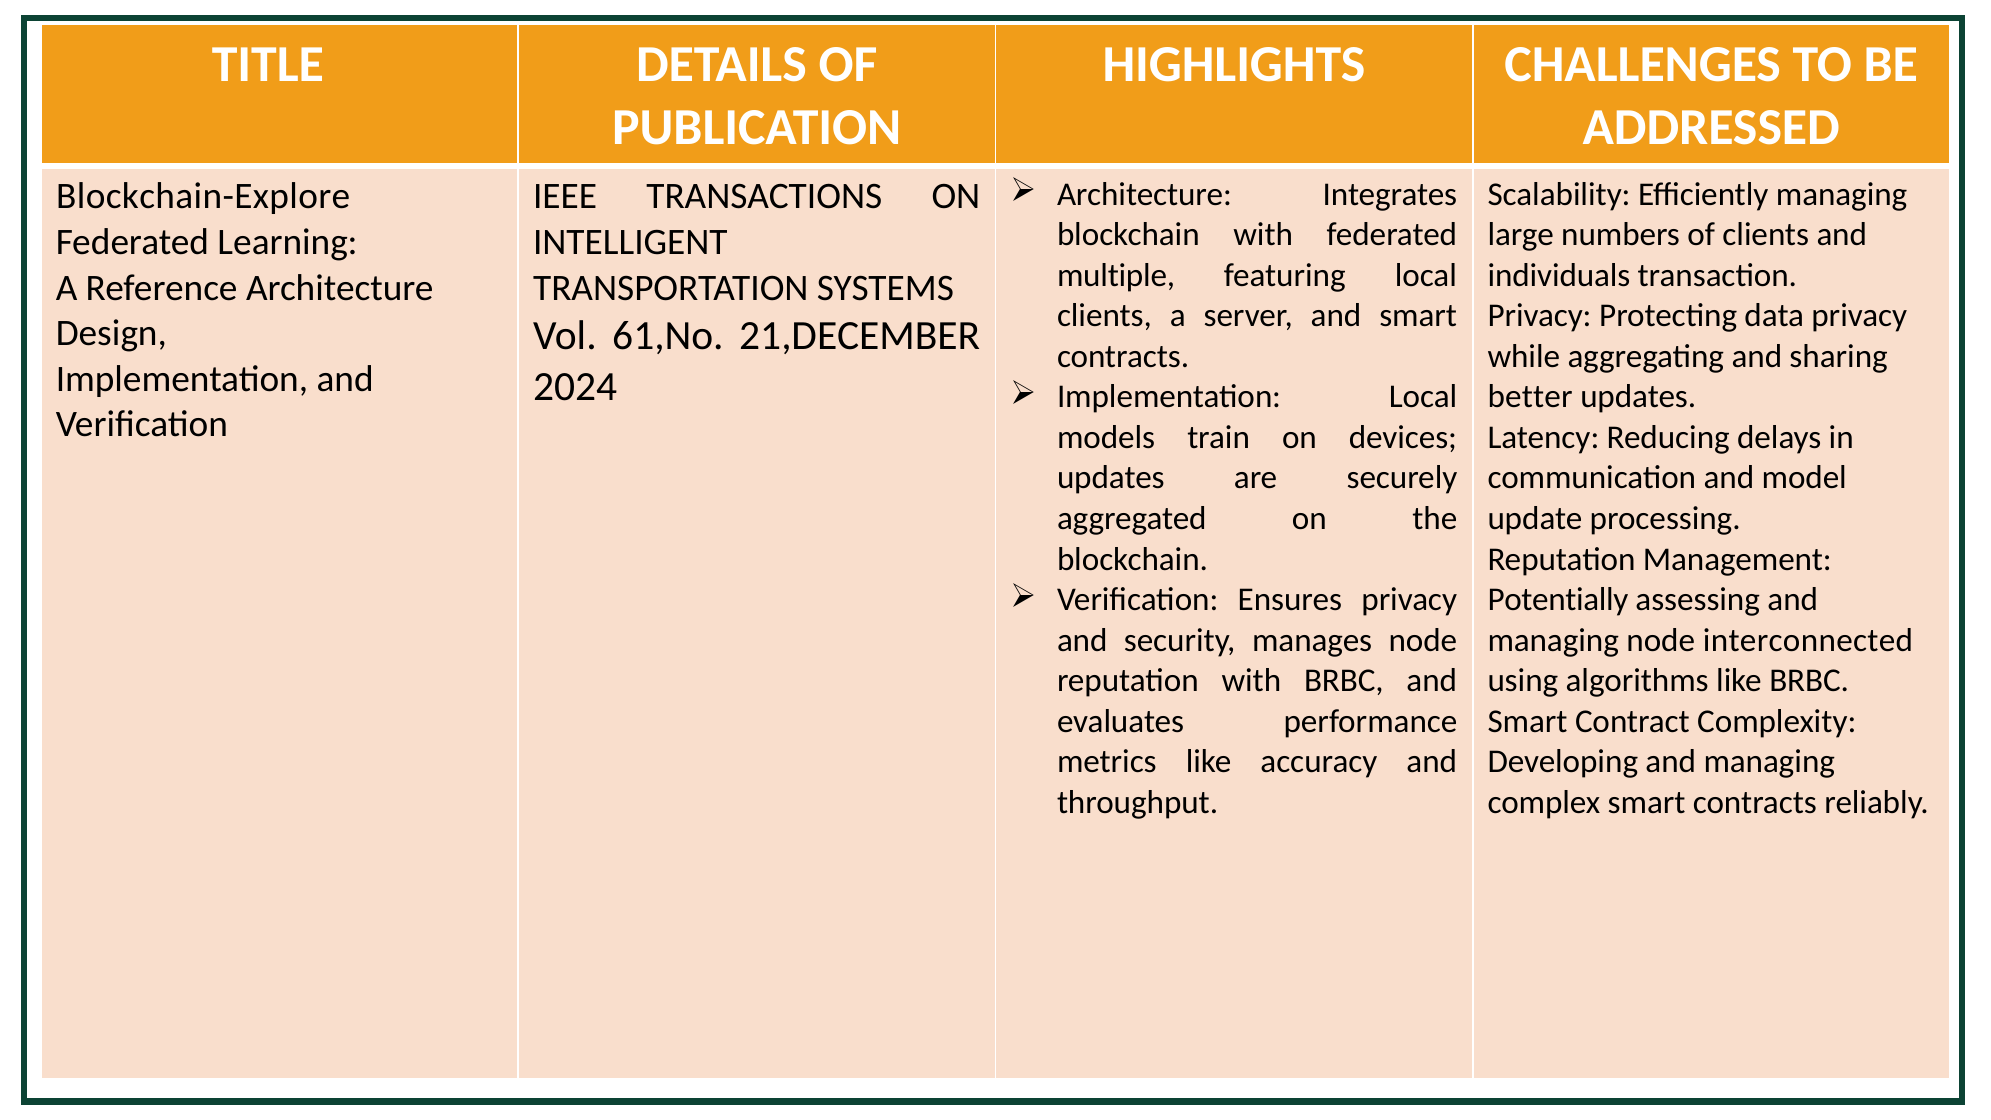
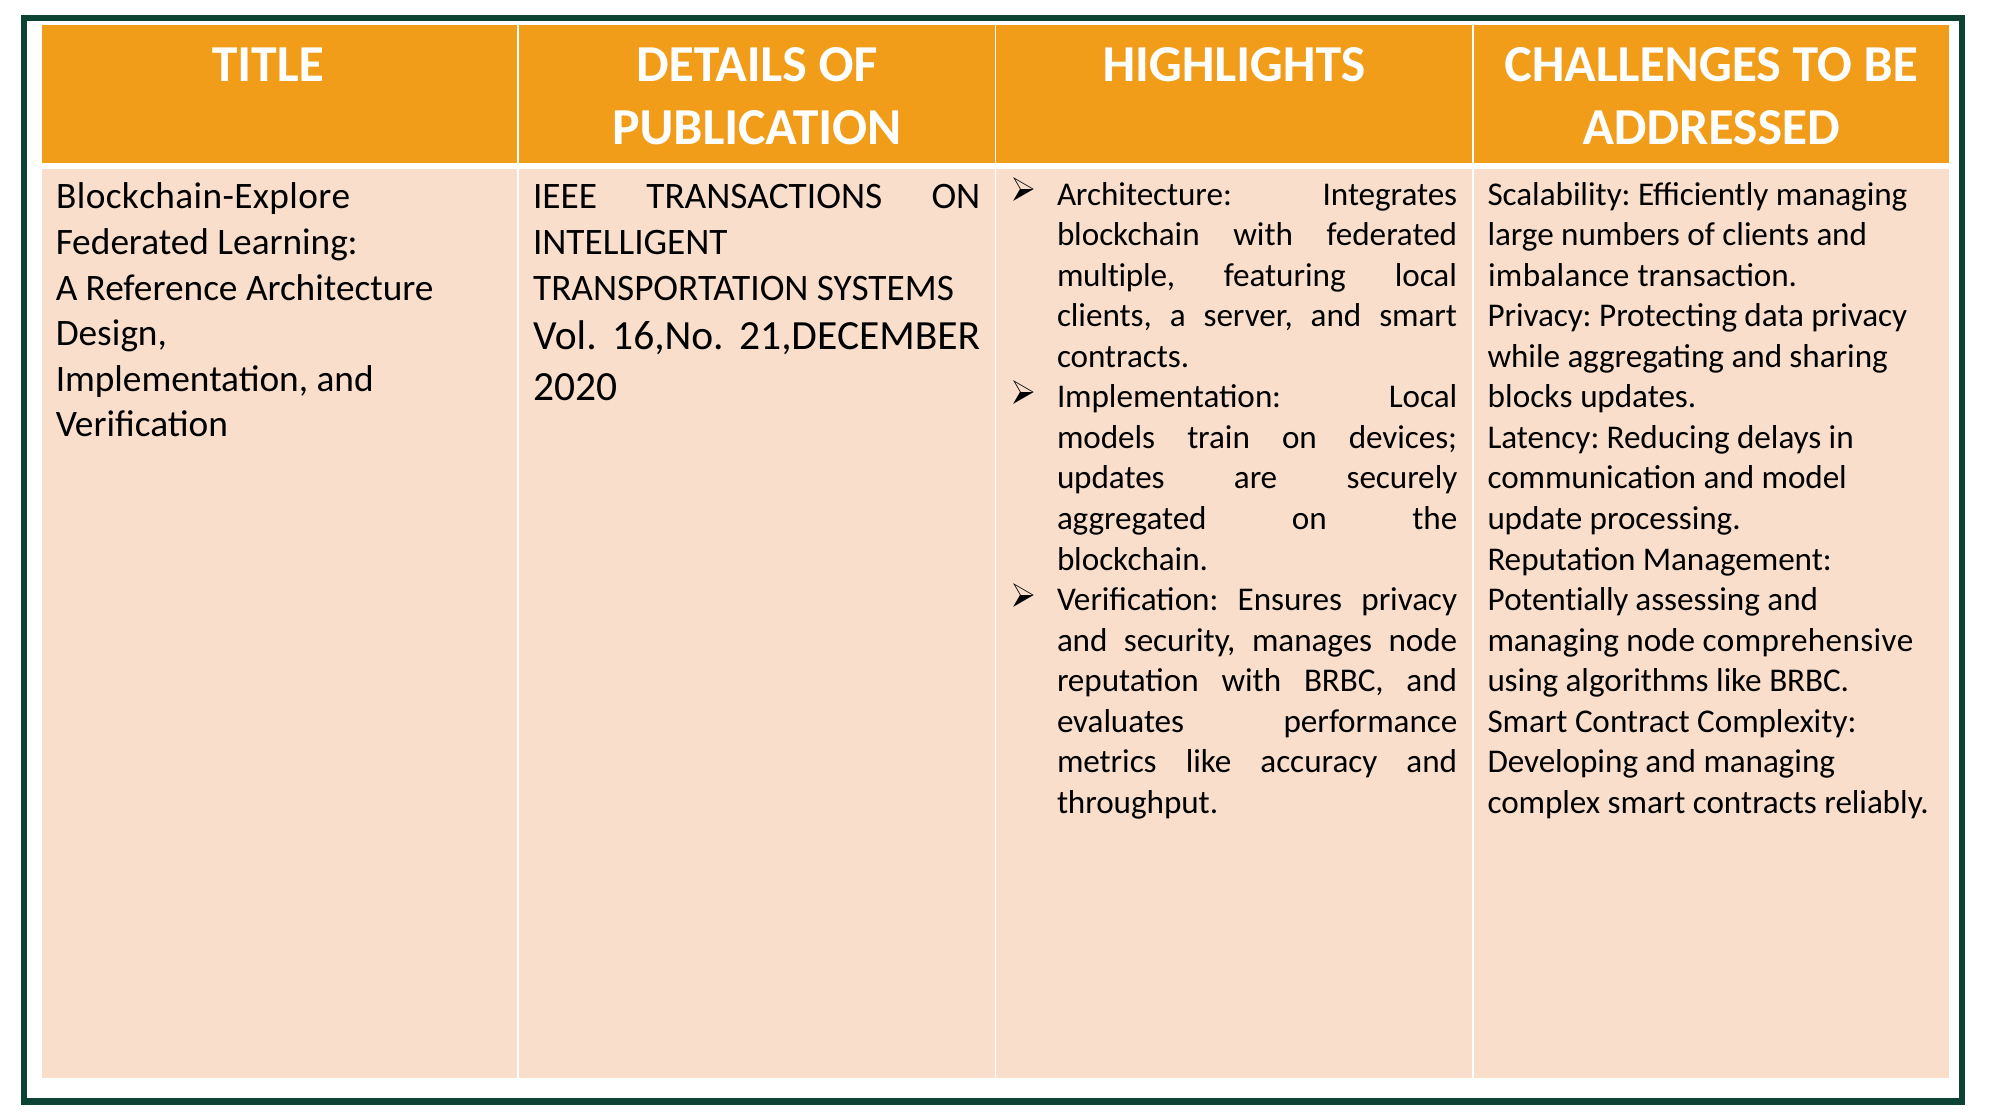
individuals: individuals -> imbalance
61,No: 61,No -> 16,No
2024: 2024 -> 2020
better: better -> blocks
interconnected: interconnected -> comprehensive
